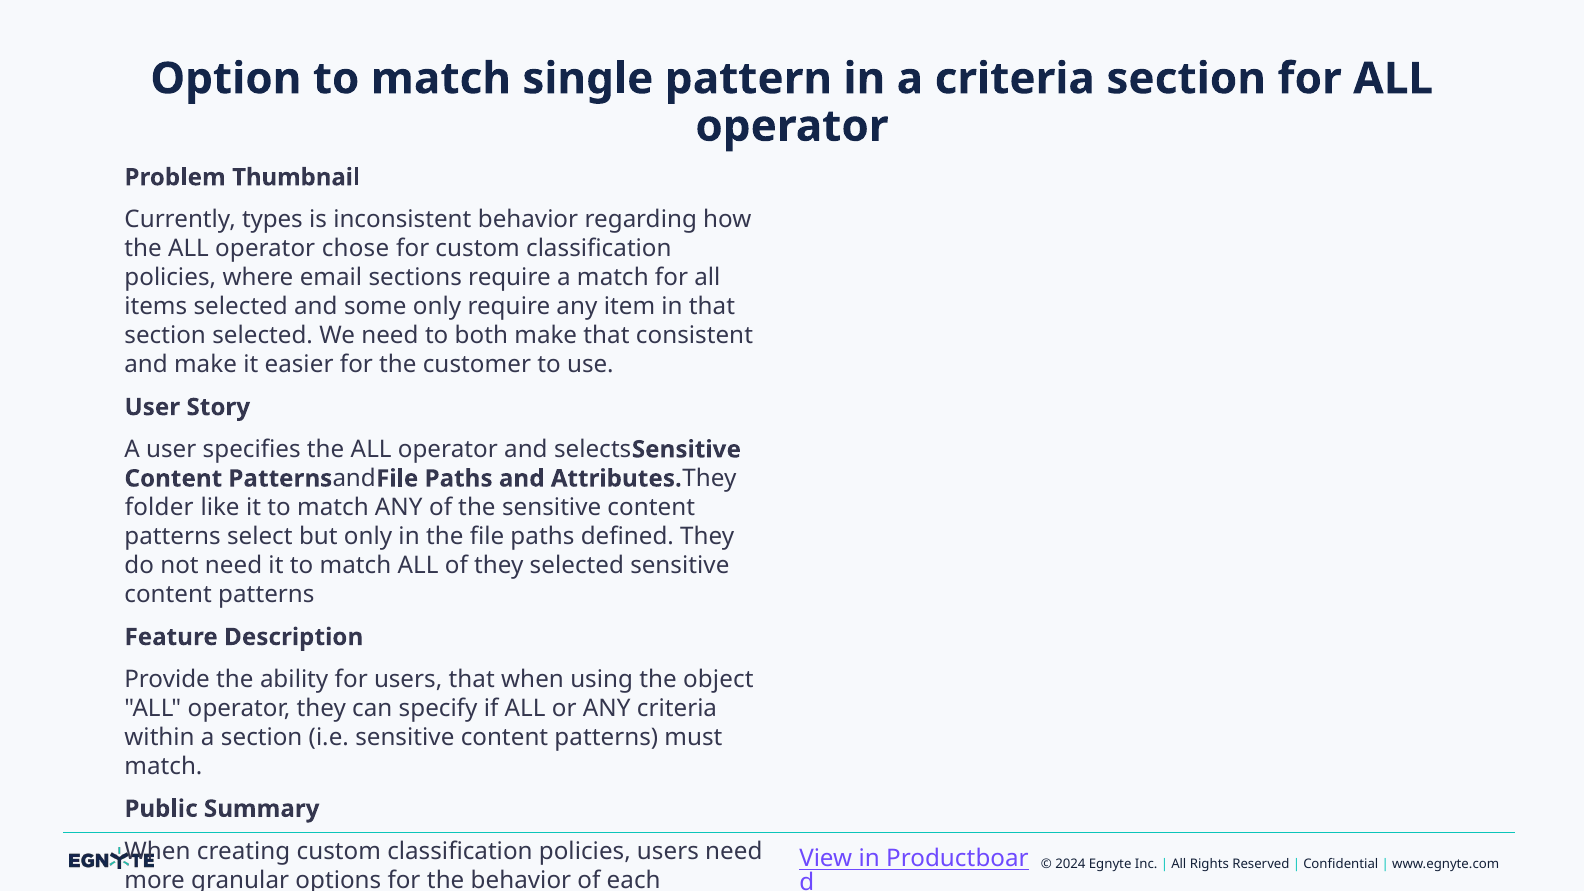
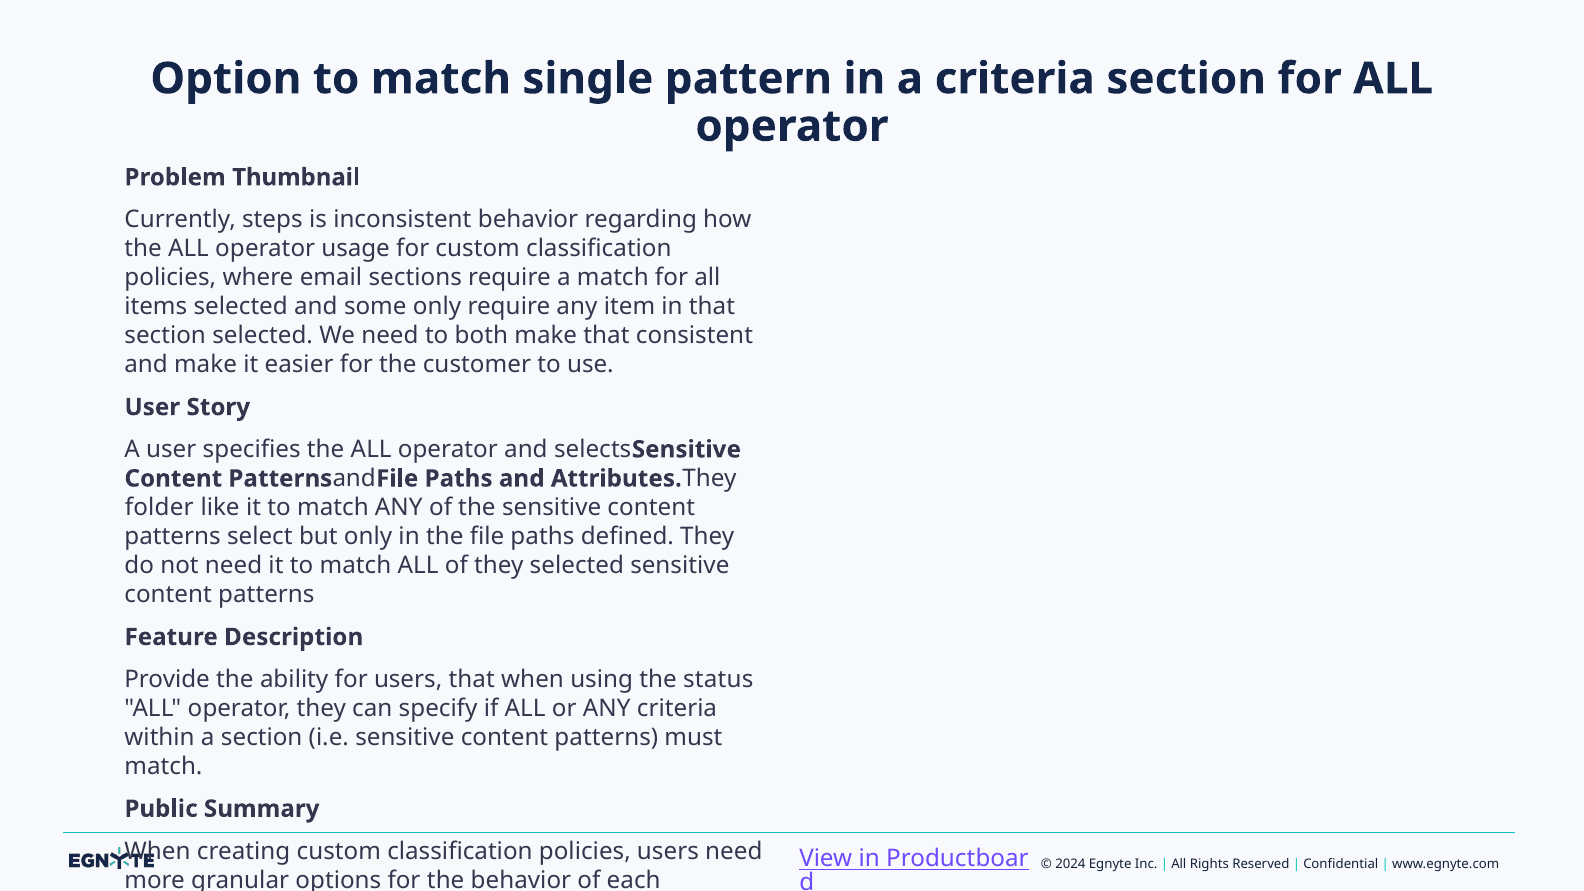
Currently types: types -> steps
operator chose: chose -> usage
object: object -> status
